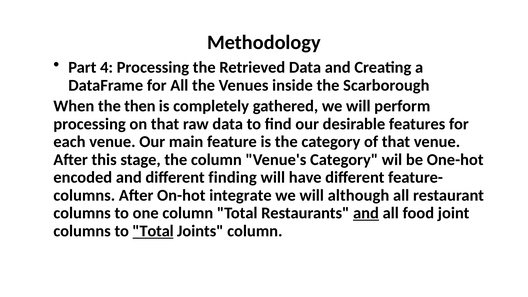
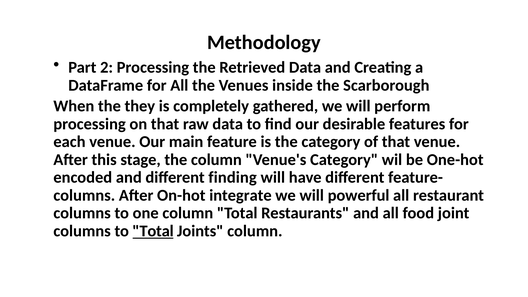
4: 4 -> 2
then: then -> they
although: although -> powerful
and at (366, 213) underline: present -> none
